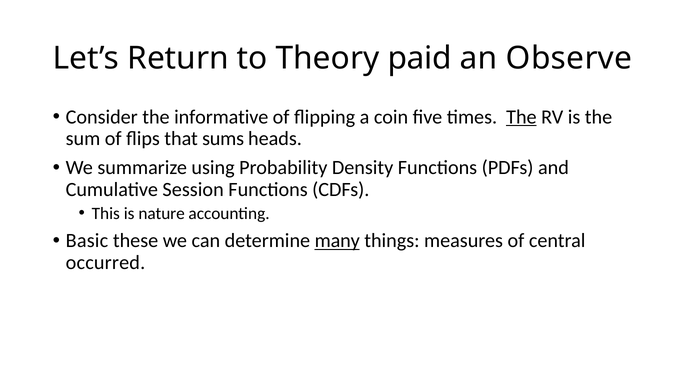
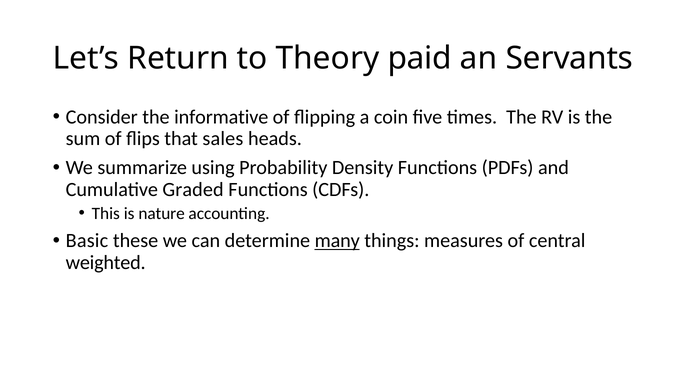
Observe: Observe -> Servants
The at (521, 117) underline: present -> none
sums: sums -> sales
Session: Session -> Graded
occurred: occurred -> weighted
